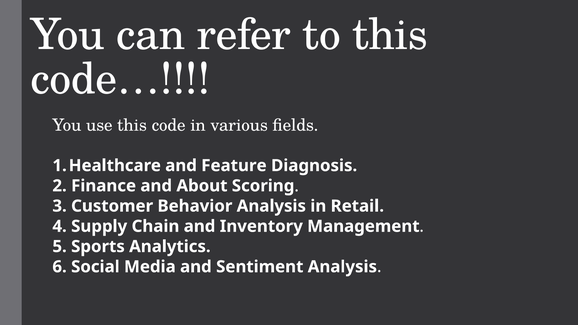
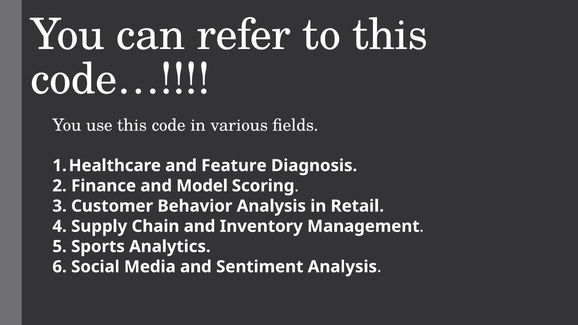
About: About -> Model
